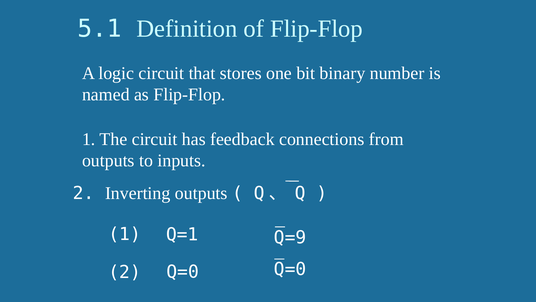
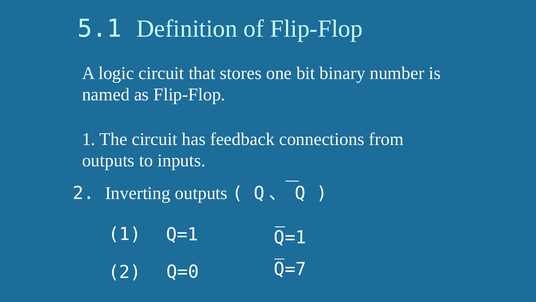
Q=1 Q=9: Q=9 -> Q=1
Q=0 Q=0: Q=0 -> Q=7
